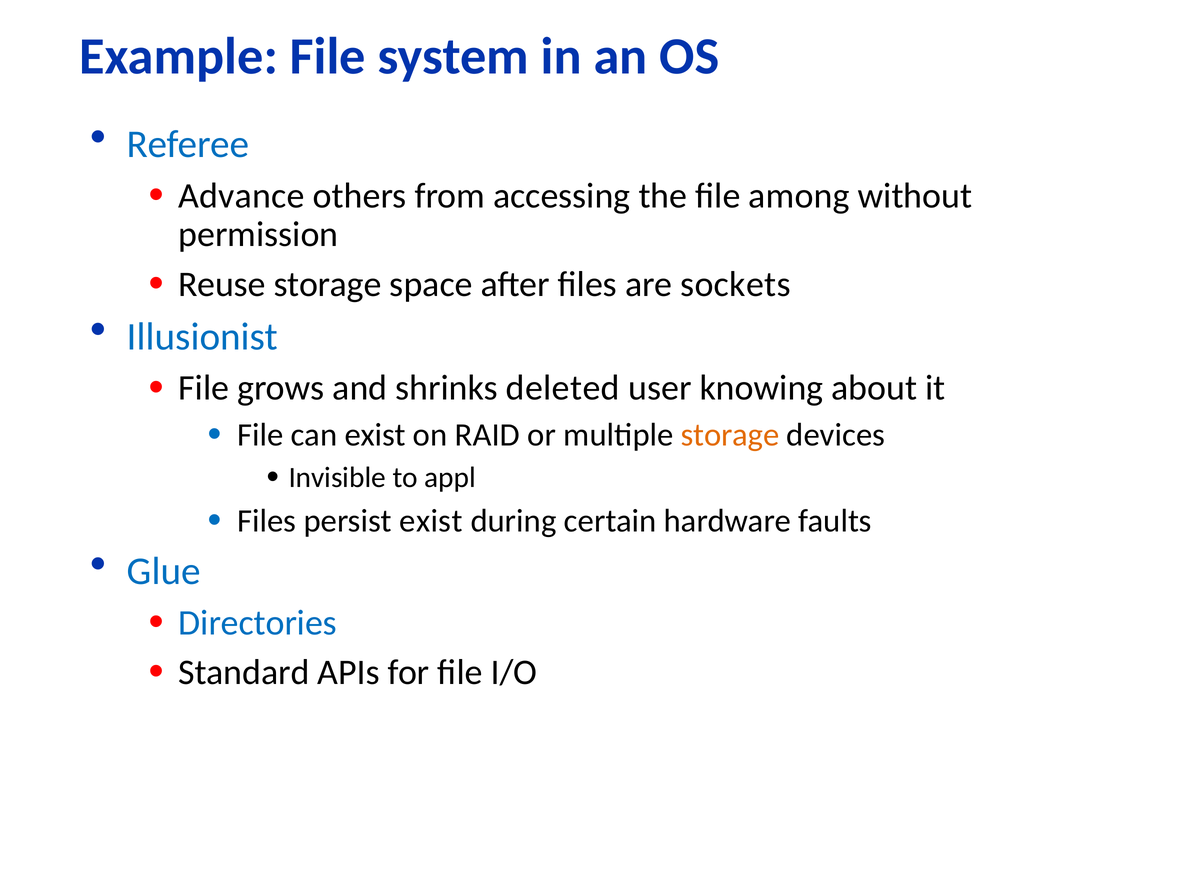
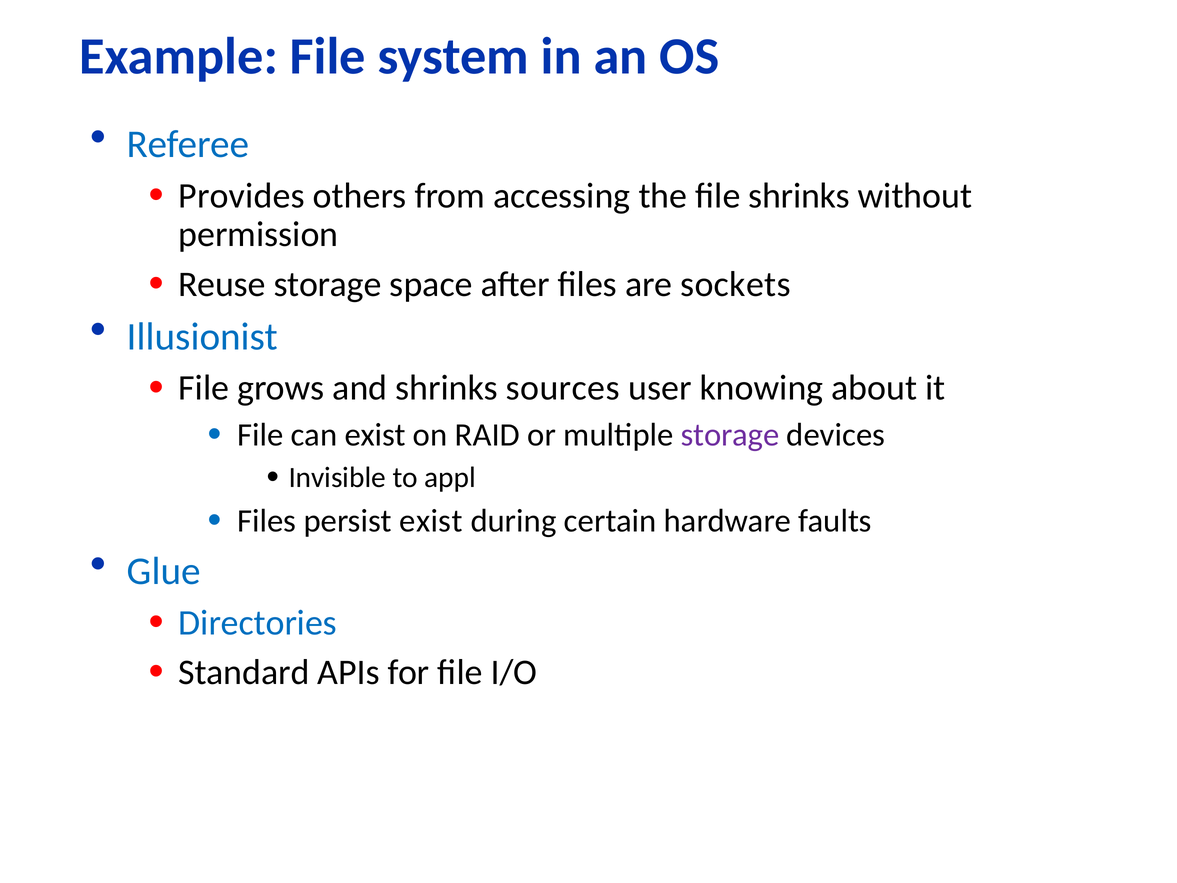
Advance: Advance -> Provides
file among: among -> shrinks
deleted: deleted -> sources
storage at (730, 435) colour: orange -> purple
